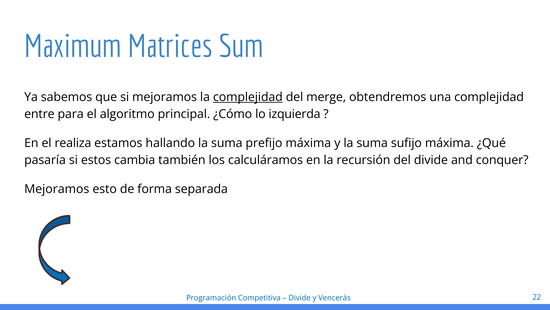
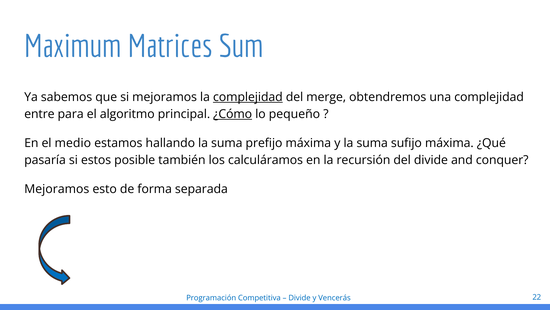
¿Cómo underline: none -> present
izquierda: izquierda -> pequeño
realiza: realiza -> medio
cambia: cambia -> posible
